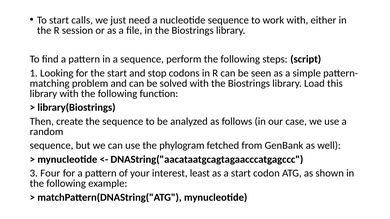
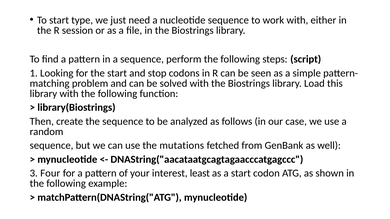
calls: calls -> type
phylogram: phylogram -> mutations
